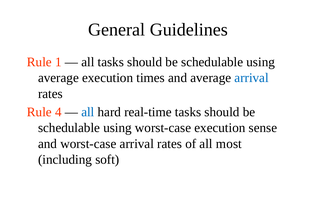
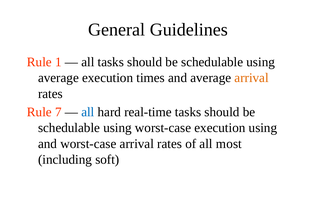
arrival at (252, 78) colour: blue -> orange
4: 4 -> 7
execution sense: sense -> using
